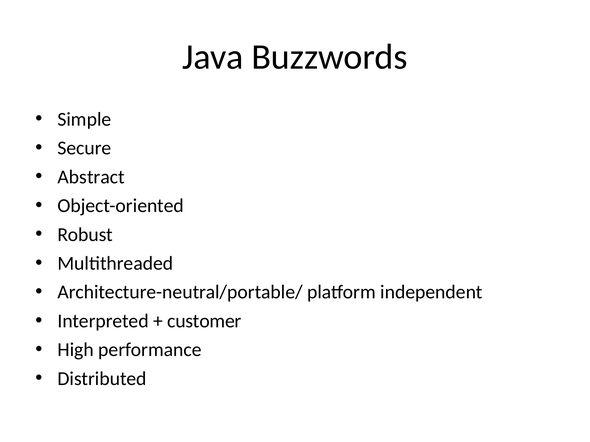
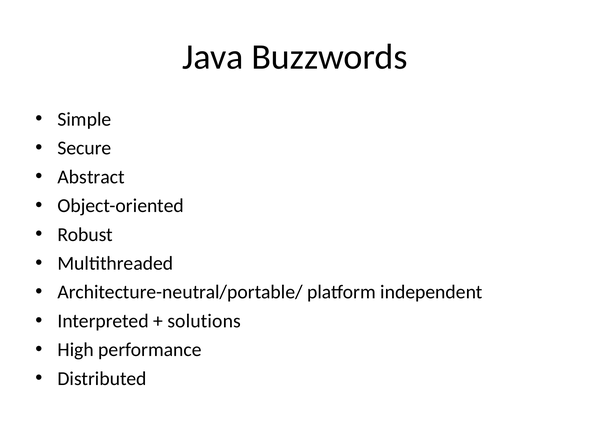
customer: customer -> solutions
